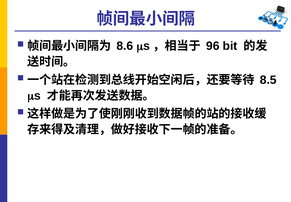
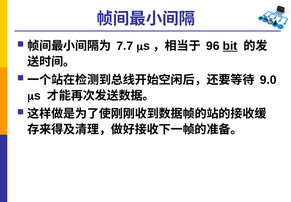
8.6: 8.6 -> 7.7
bit underline: none -> present
8.5: 8.5 -> 9.0
